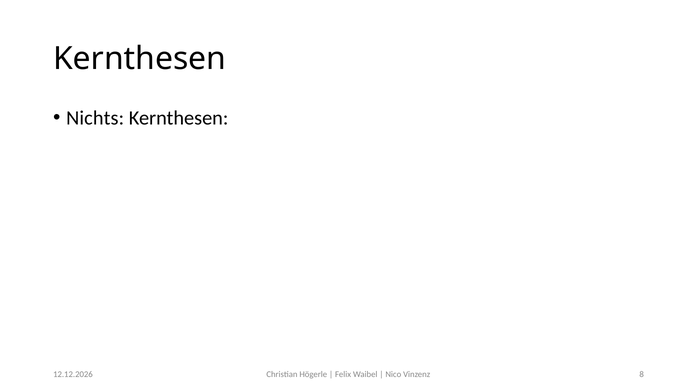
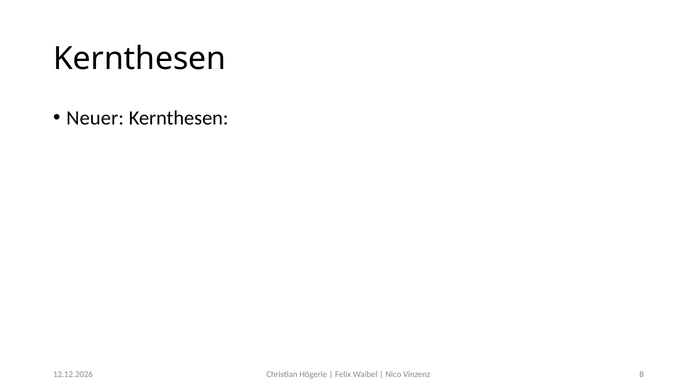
Nichts: Nichts -> Neuer
